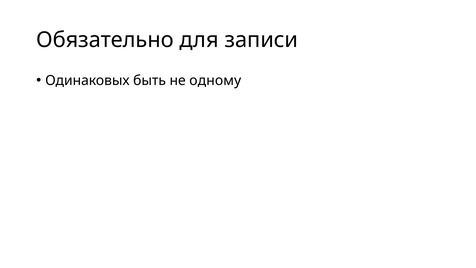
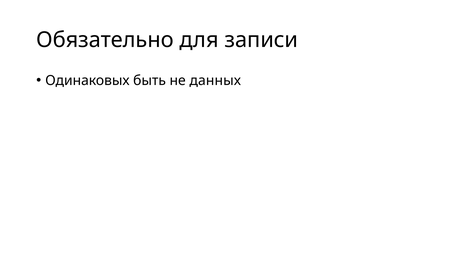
одному: одному -> данных
